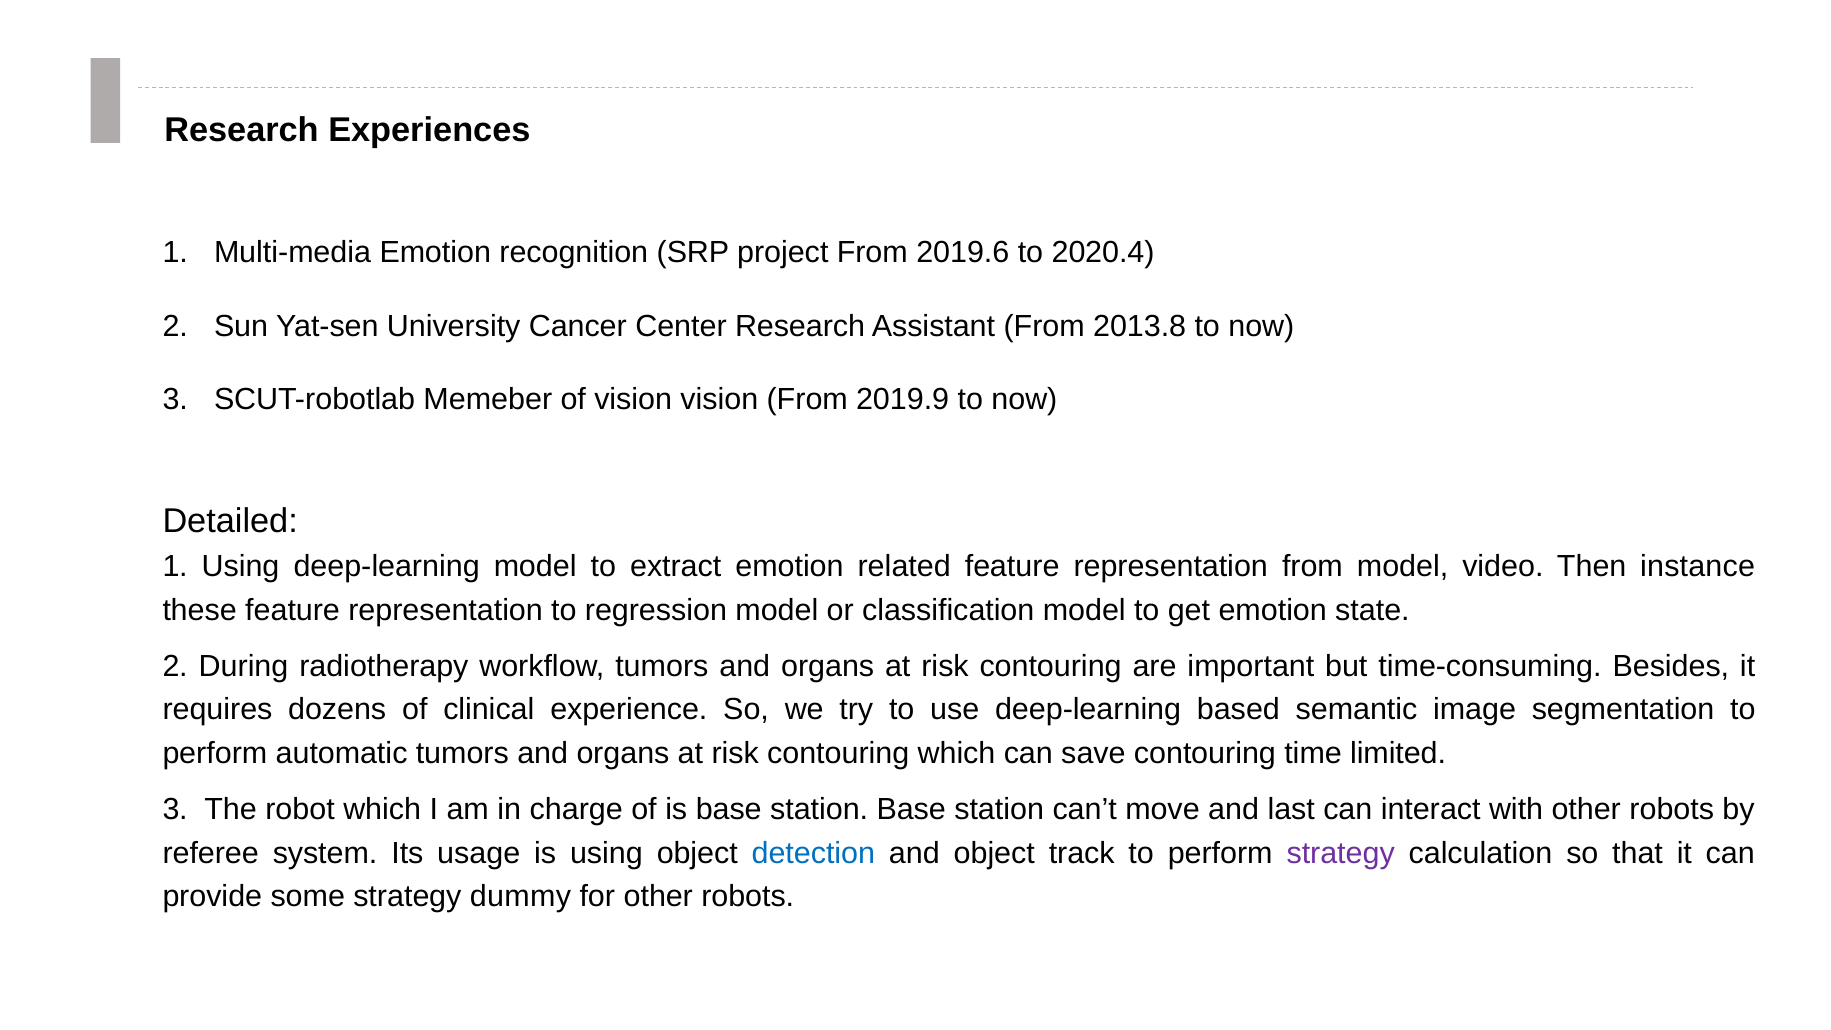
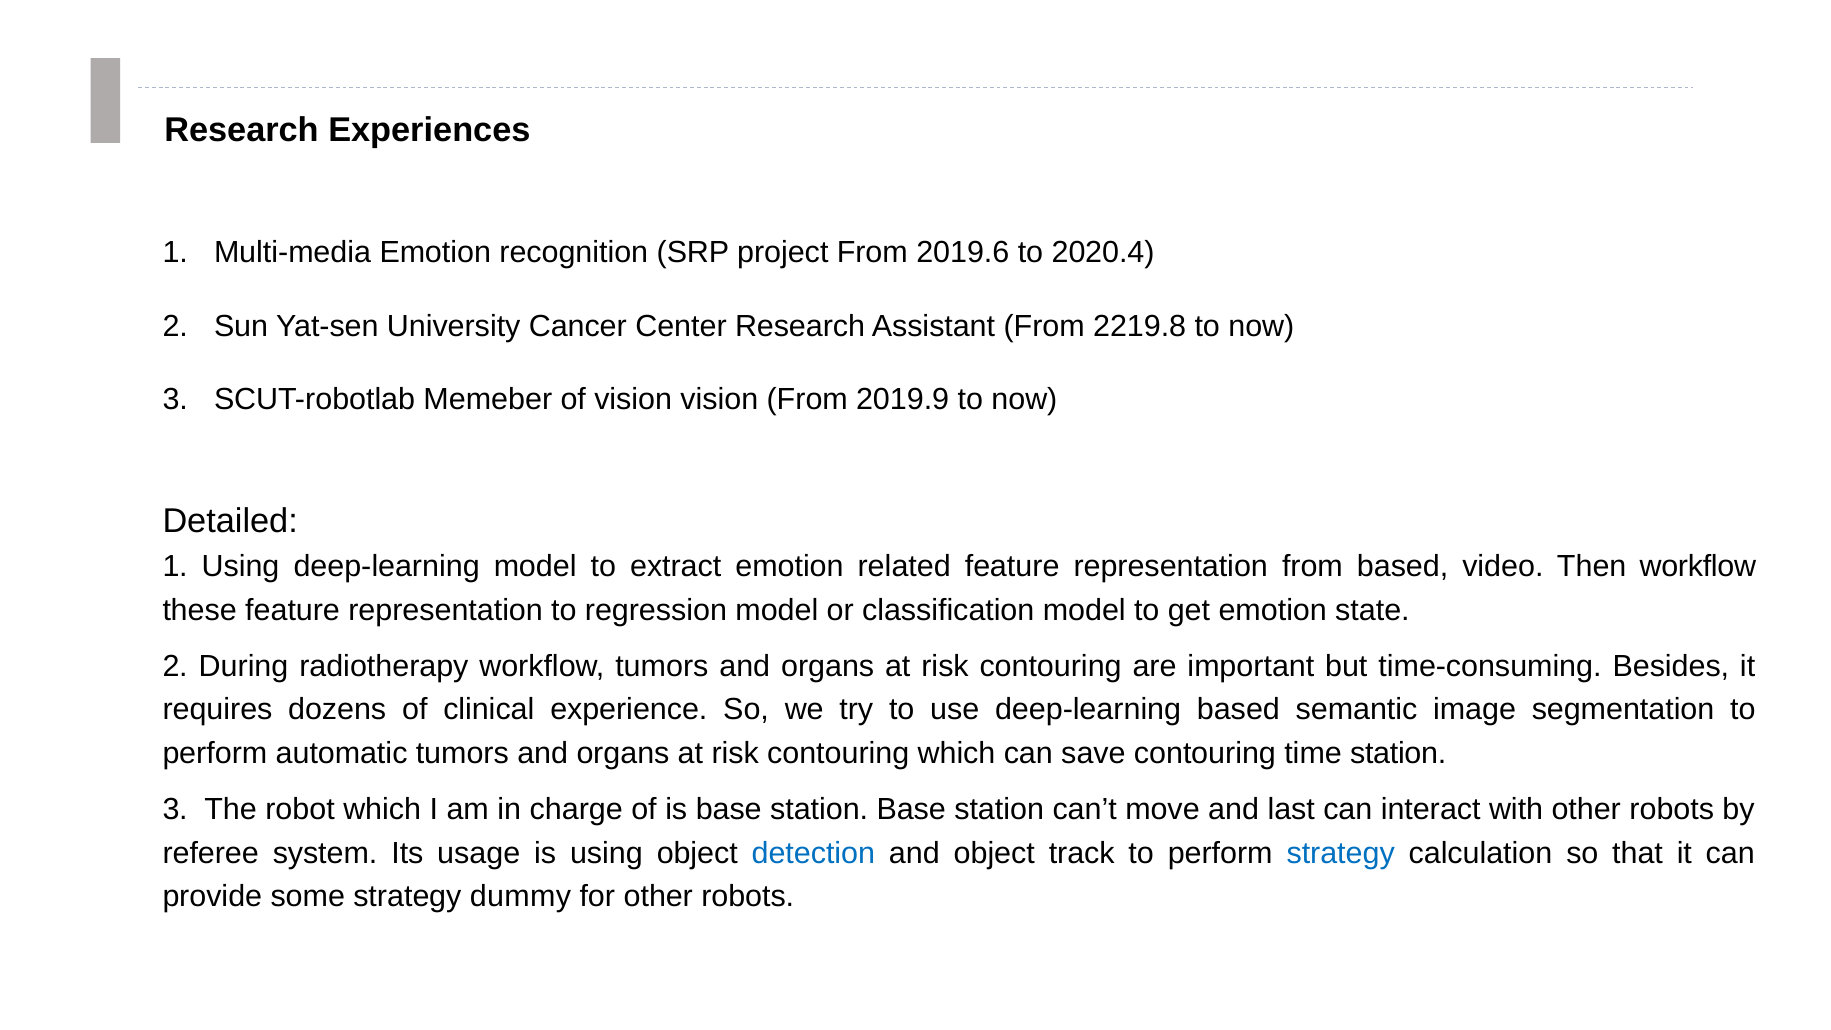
2013.8: 2013.8 -> 2219.8
from model: model -> based
Then instance: instance -> workflow
time limited: limited -> station
strategy at (1341, 853) colour: purple -> blue
